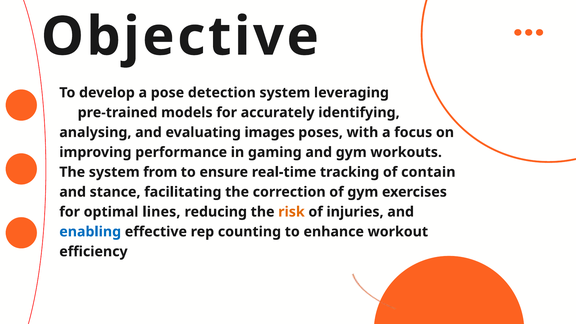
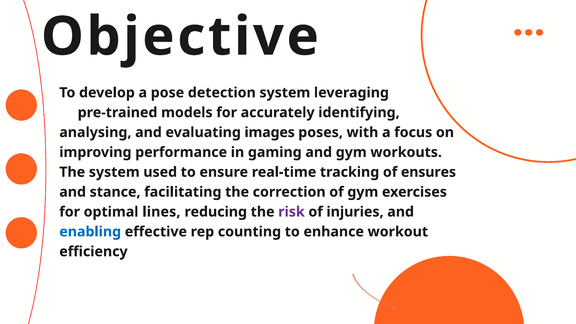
from: from -> used
contain: contain -> ensures
risk colour: orange -> purple
